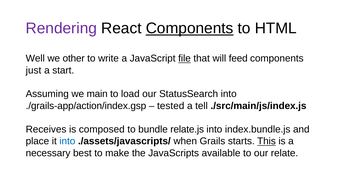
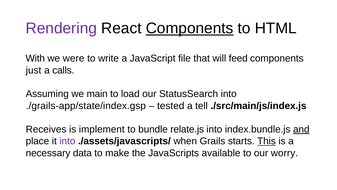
Well: Well -> With
other: other -> were
file underline: present -> none
start: start -> calls
./grails-app/action/index.gsp: ./grails-app/action/index.gsp -> ./grails-app/state/index.gsp
composed: composed -> implement
and underline: none -> present
into at (67, 141) colour: blue -> purple
best: best -> data
relate: relate -> worry
